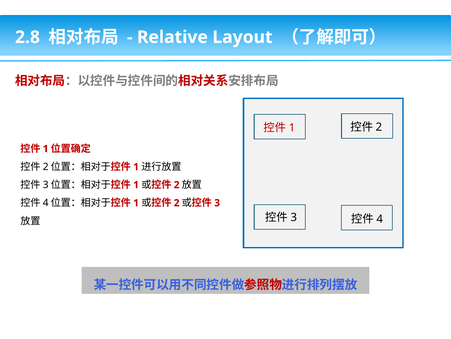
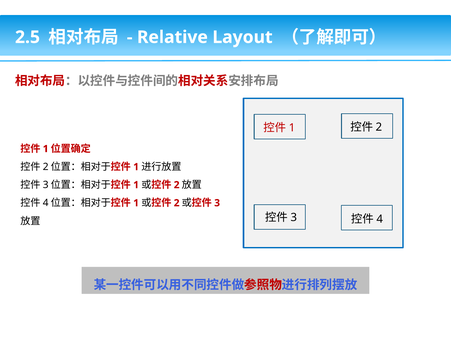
2.8: 2.8 -> 2.5
